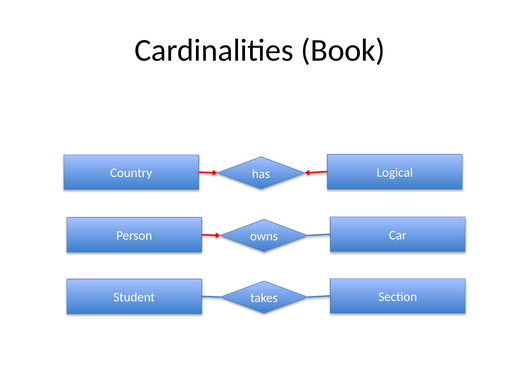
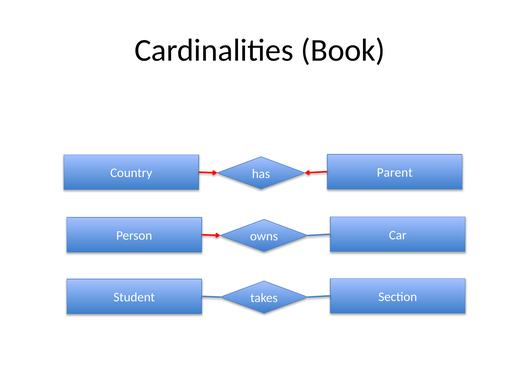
Logical: Logical -> Parent
